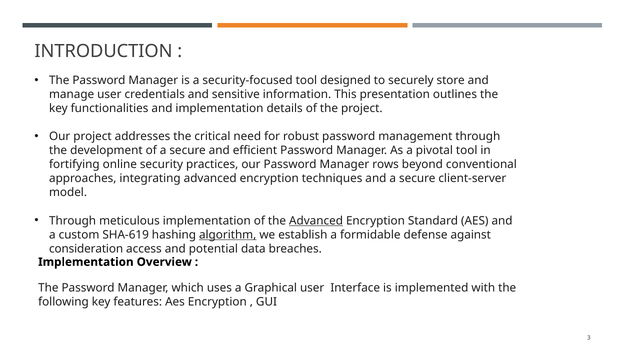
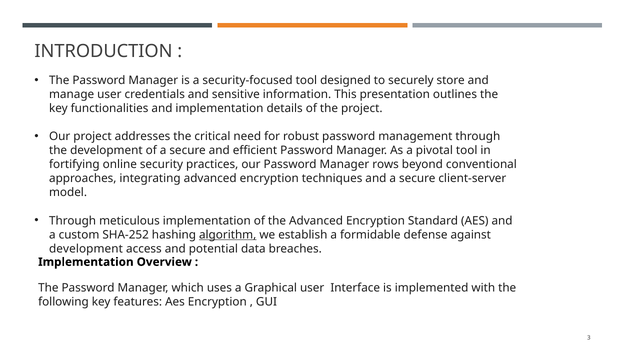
Advanced at (316, 221) underline: present -> none
SHA-619: SHA-619 -> SHA-252
consideration at (86, 249): consideration -> development
